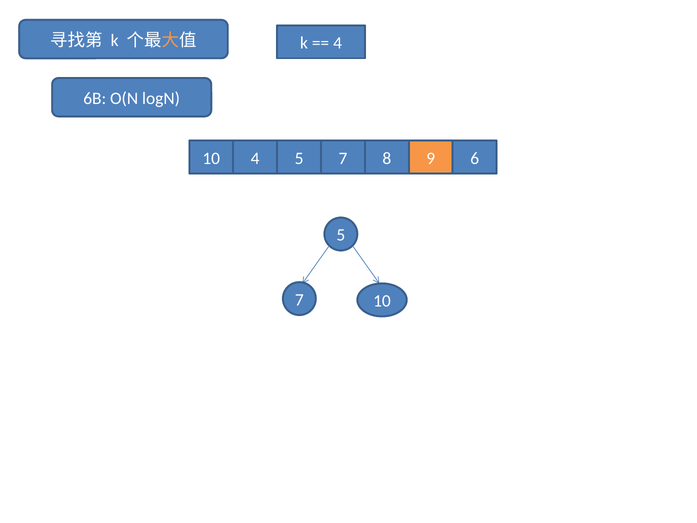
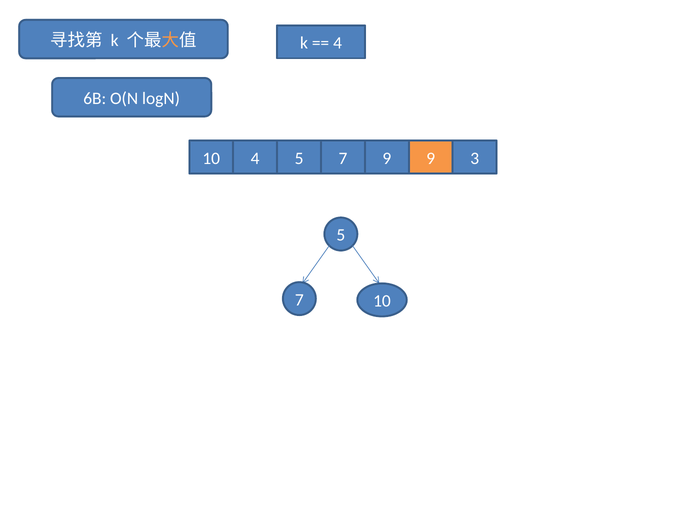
7 8: 8 -> 9
6: 6 -> 3
